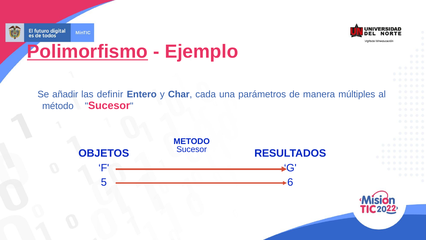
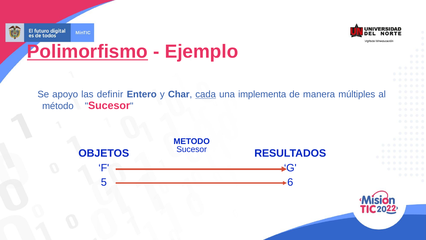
añadir: añadir -> apoyo
cada underline: none -> present
parámetros: parámetros -> implementa
